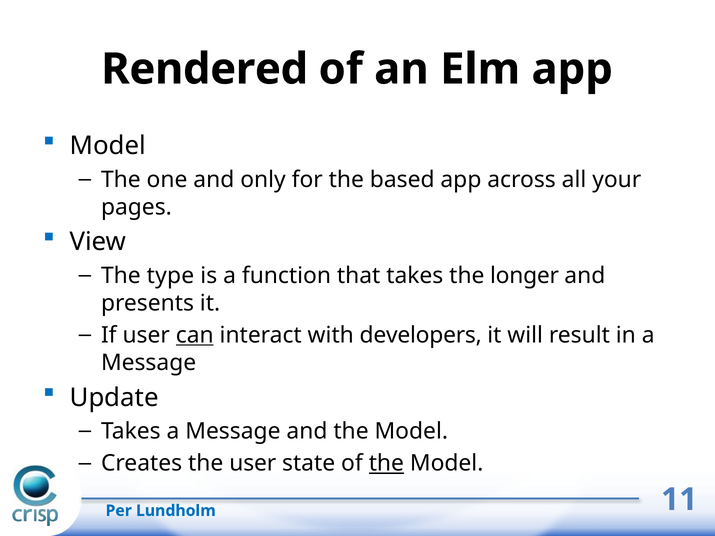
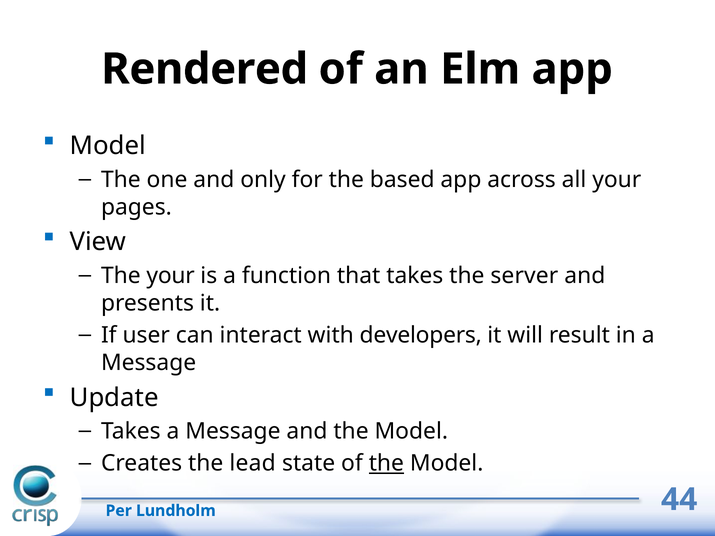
The type: type -> your
longer: longer -> server
can underline: present -> none
the user: user -> lead
11: 11 -> 44
